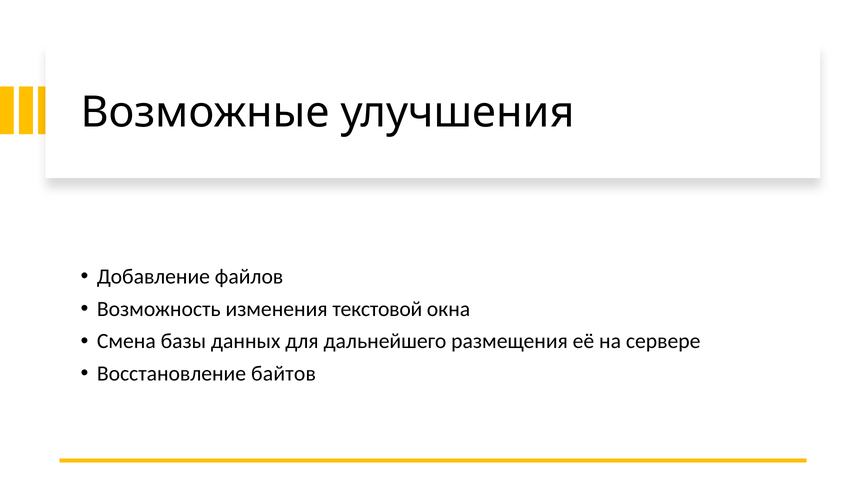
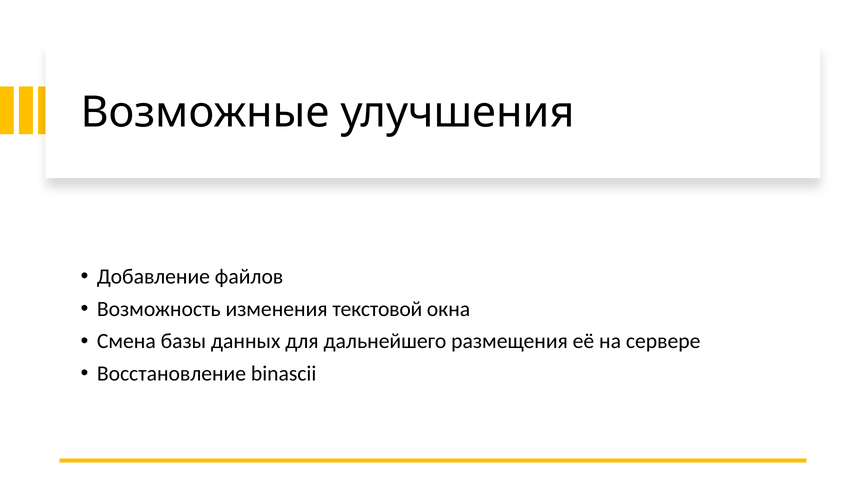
байтов: байтов -> binascii
